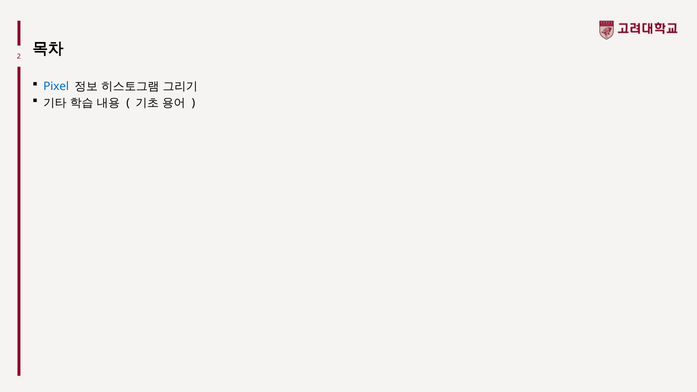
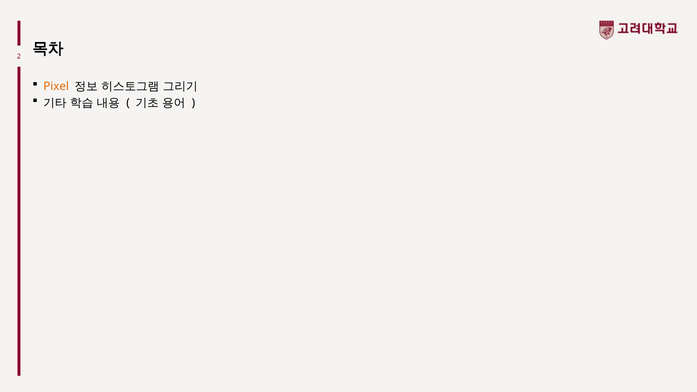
Pixel colour: blue -> orange
